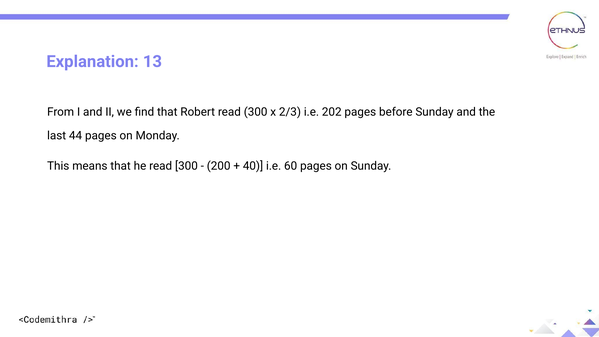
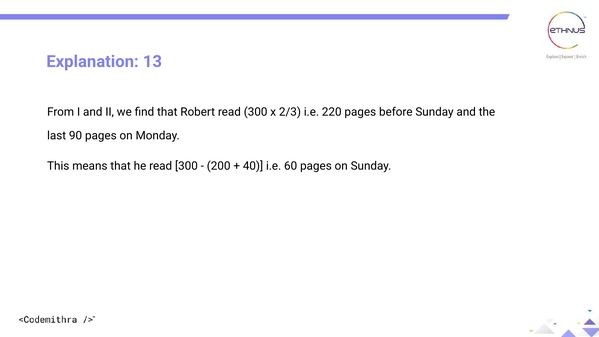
202: 202 -> 220
44: 44 -> 90
